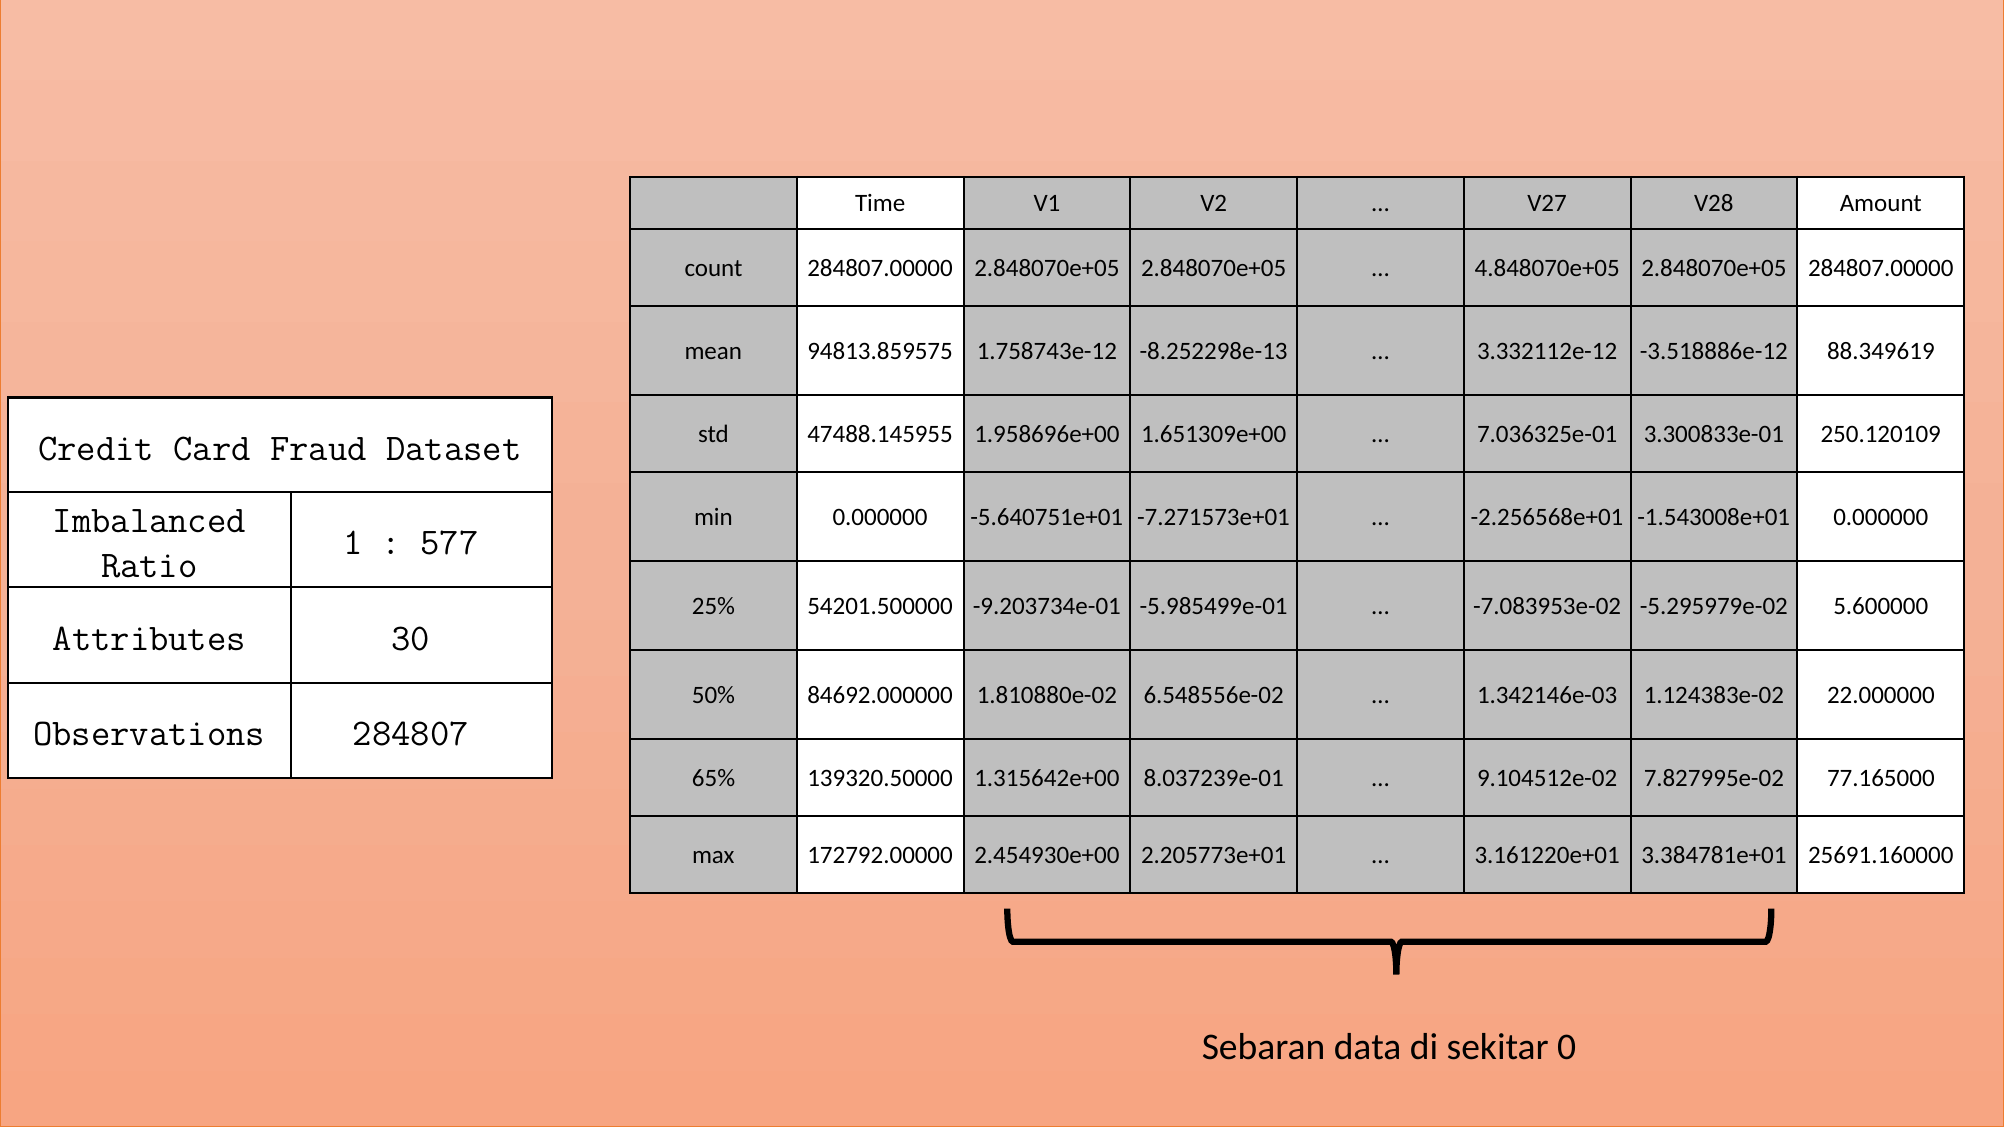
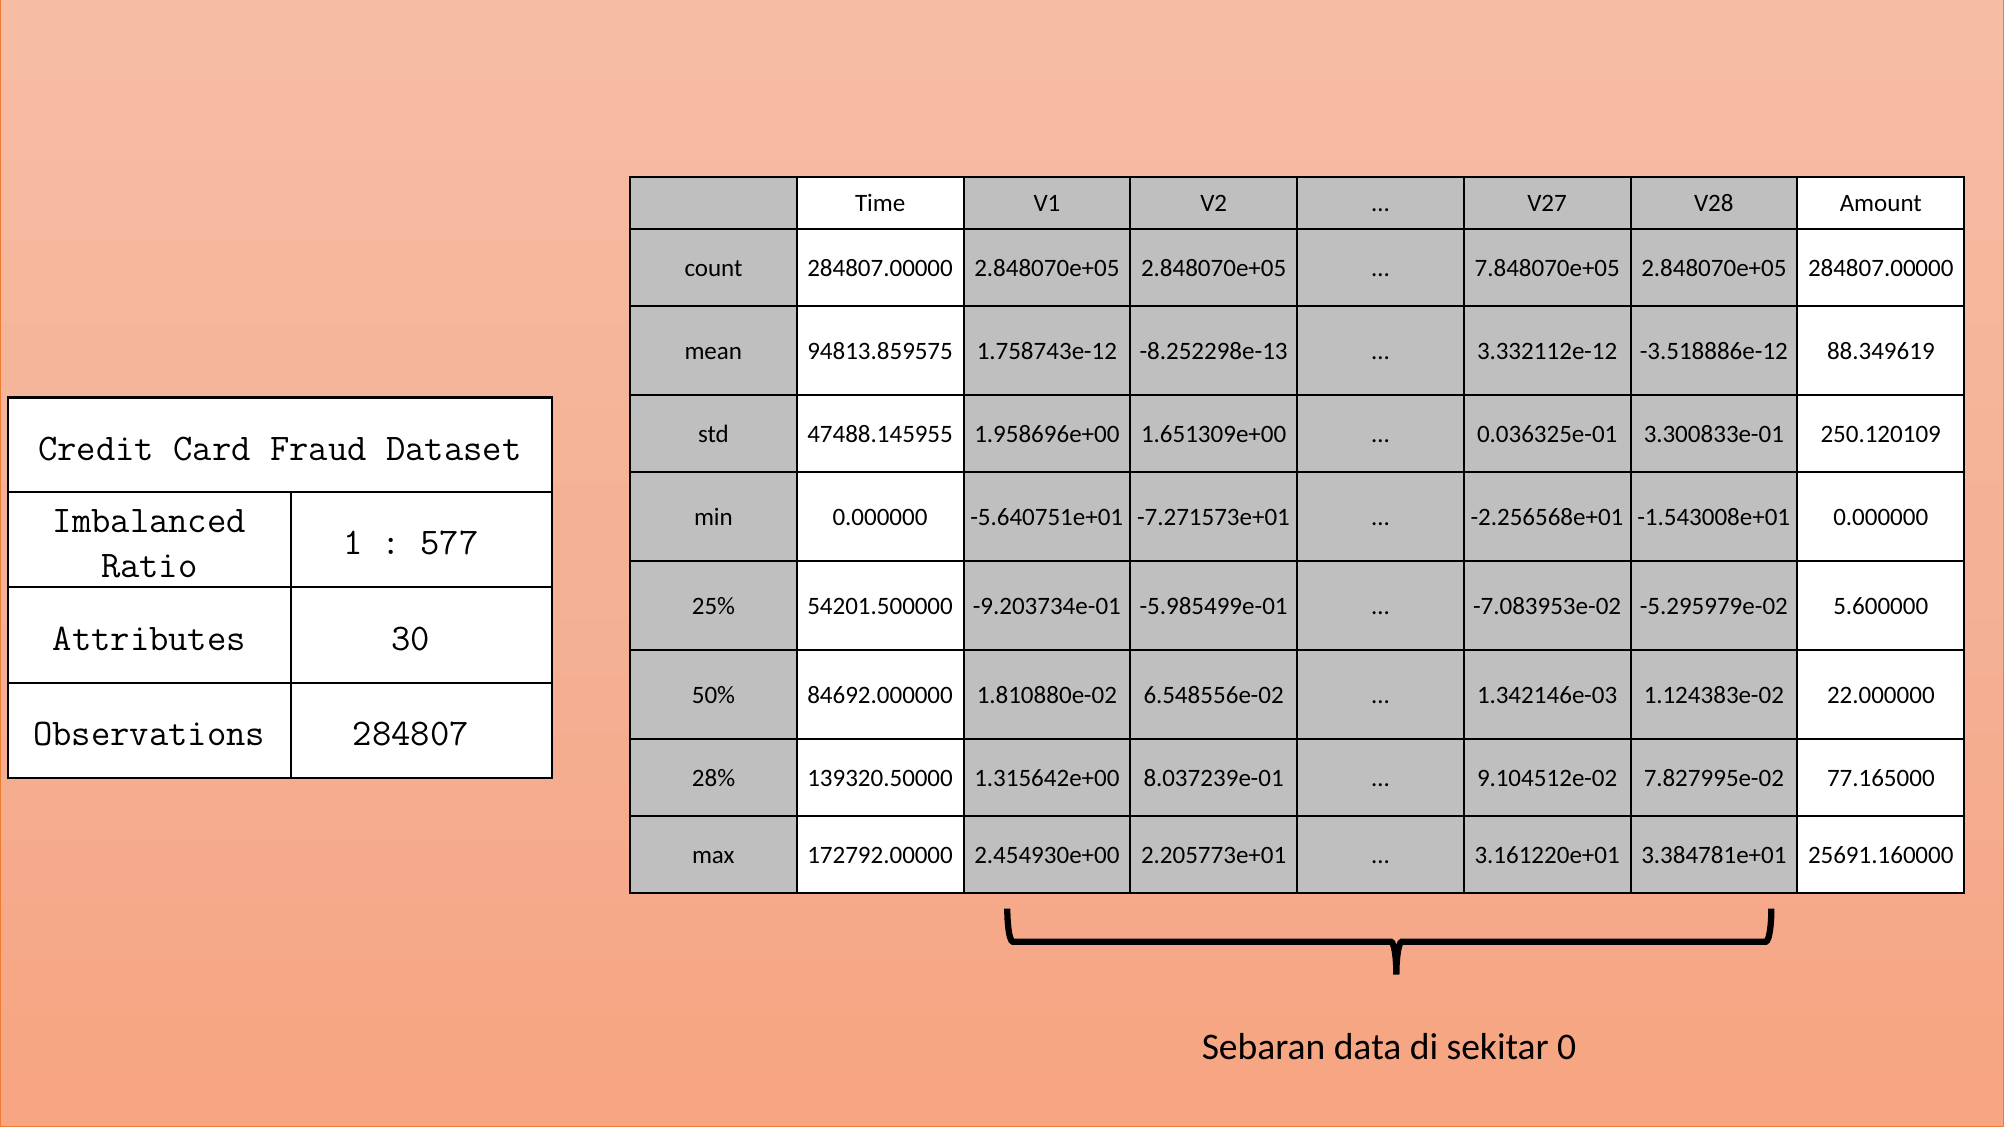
4.848070e+05: 4.848070e+05 -> 7.848070e+05
7.036325e-01: 7.036325e-01 -> 0.036325e-01
65%: 65% -> 28%
